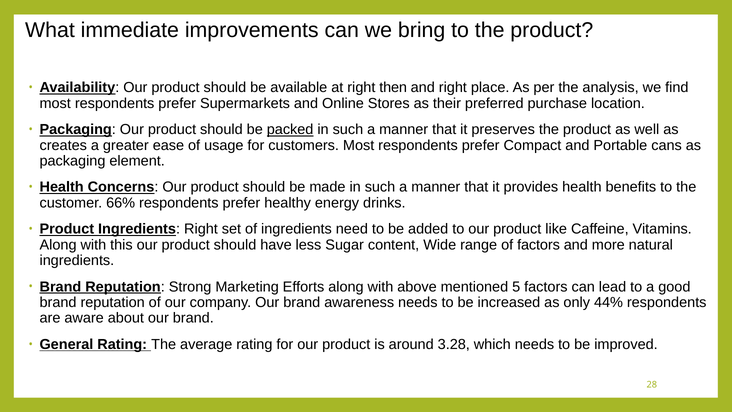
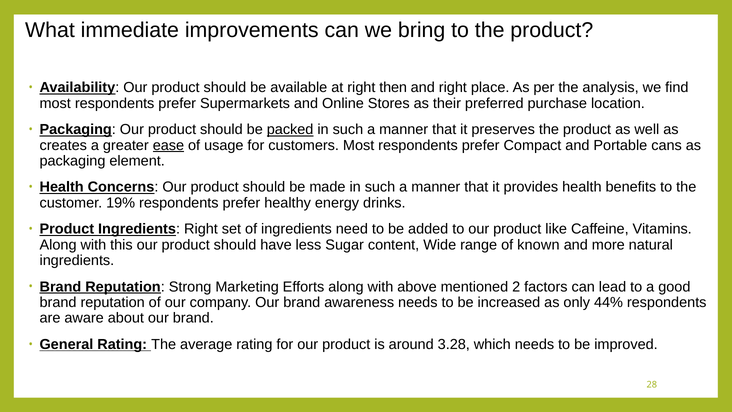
ease underline: none -> present
66%: 66% -> 19%
of factors: factors -> known
5: 5 -> 2
